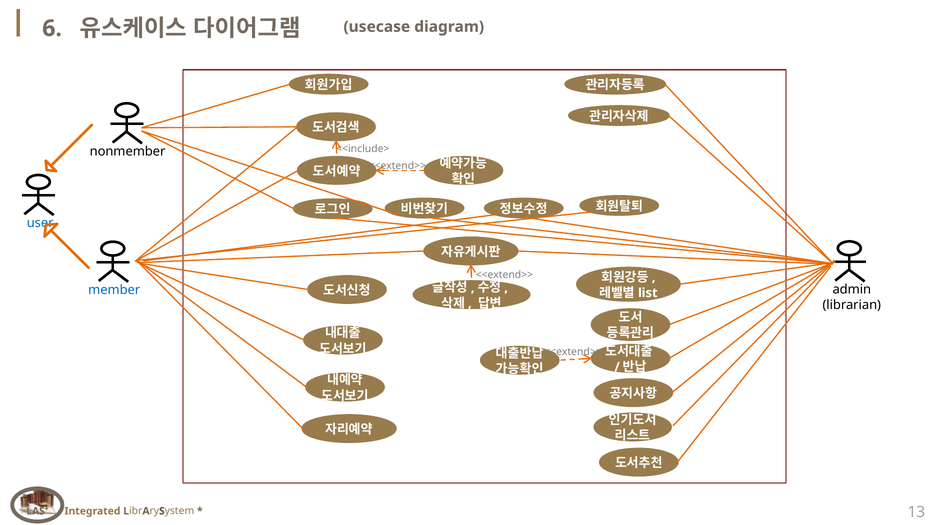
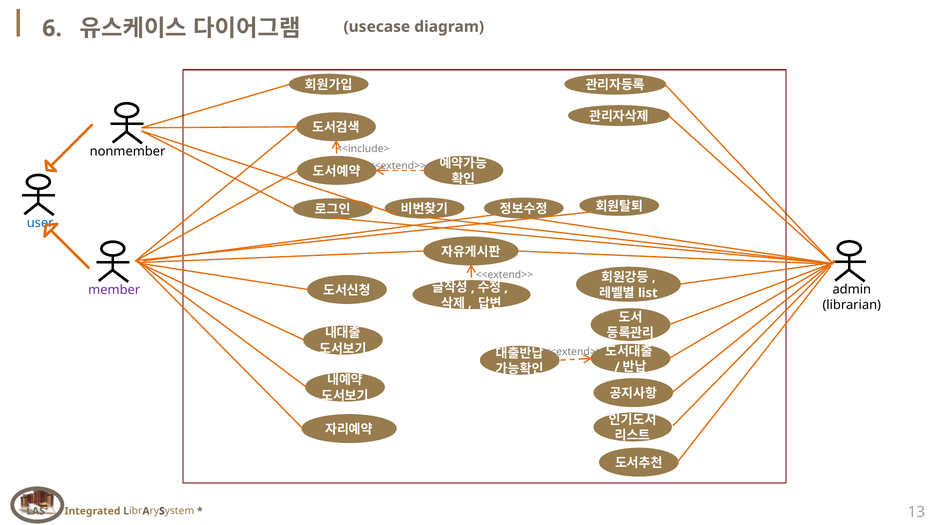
member colour: blue -> purple
